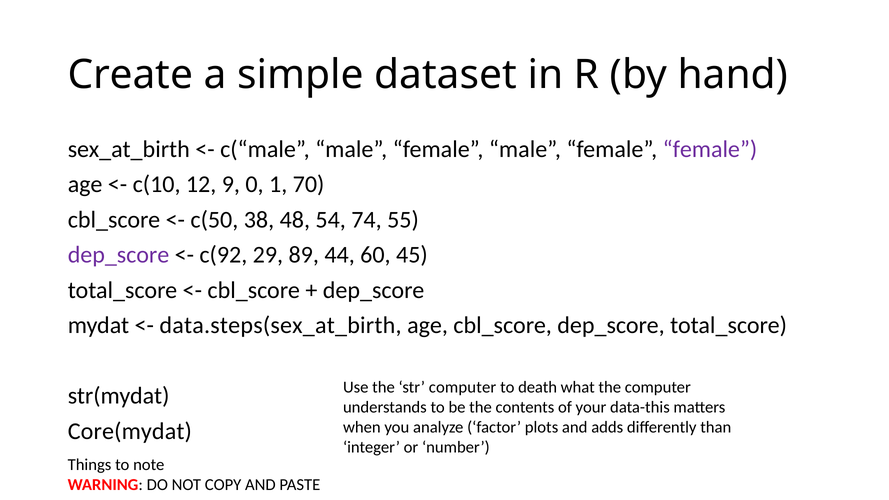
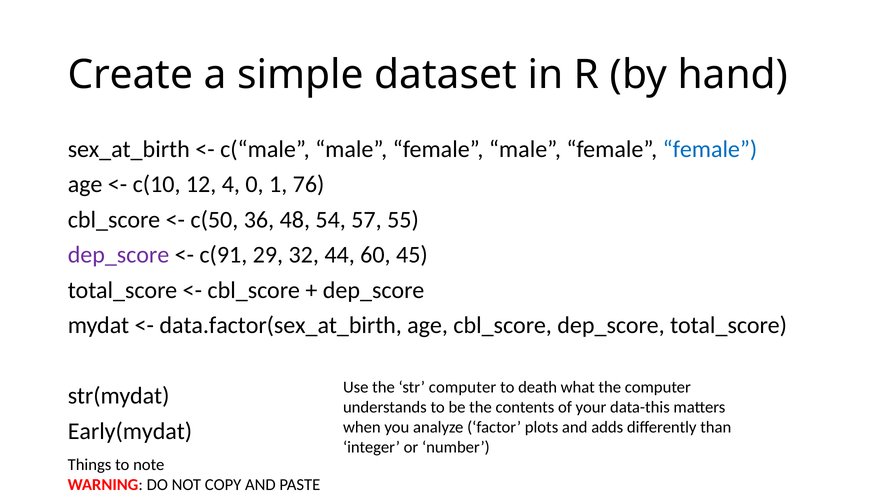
female at (710, 149) colour: purple -> blue
9: 9 -> 4
70: 70 -> 76
38: 38 -> 36
74: 74 -> 57
c(92: c(92 -> c(91
89: 89 -> 32
data.steps(sex_at_birth: data.steps(sex_at_birth -> data.factor(sex_at_birth
Core(mydat: Core(mydat -> Early(mydat
